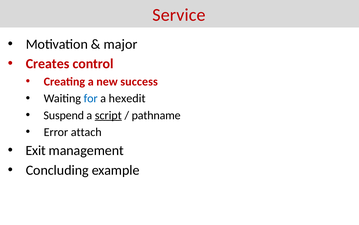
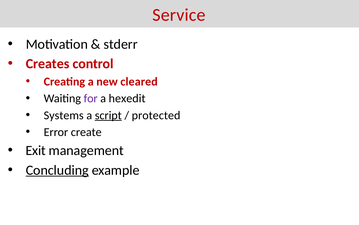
major: major -> stderr
success: success -> cleared
for colour: blue -> purple
Suspend: Suspend -> Systems
pathname: pathname -> protected
attach: attach -> create
Concluding underline: none -> present
